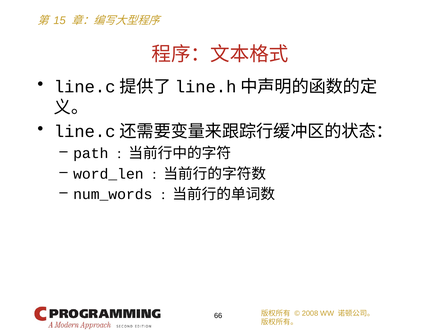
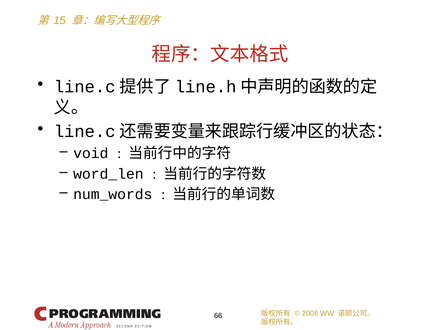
path: path -> void
